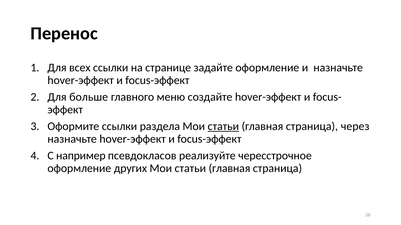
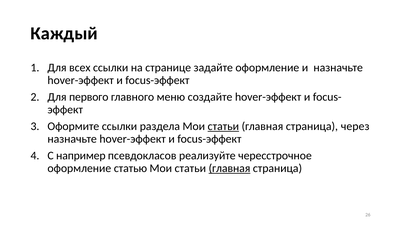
Перенос: Перенос -> Каждый
больше: больше -> первого
других: других -> статью
главная at (229, 169) underline: none -> present
